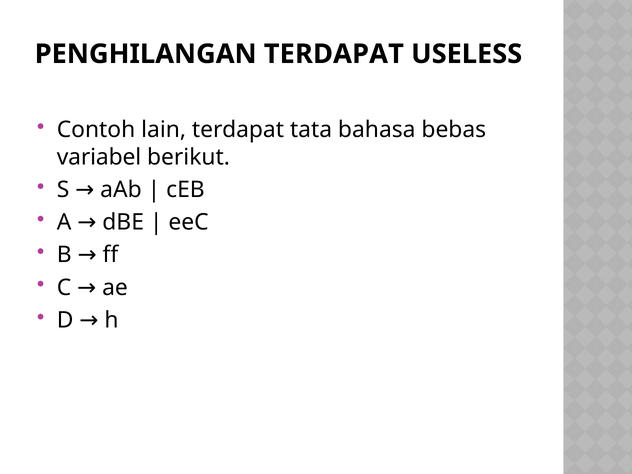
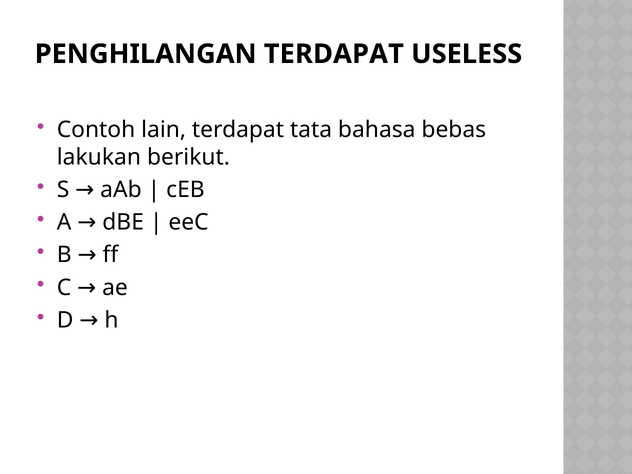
variabel: variabel -> lakukan
